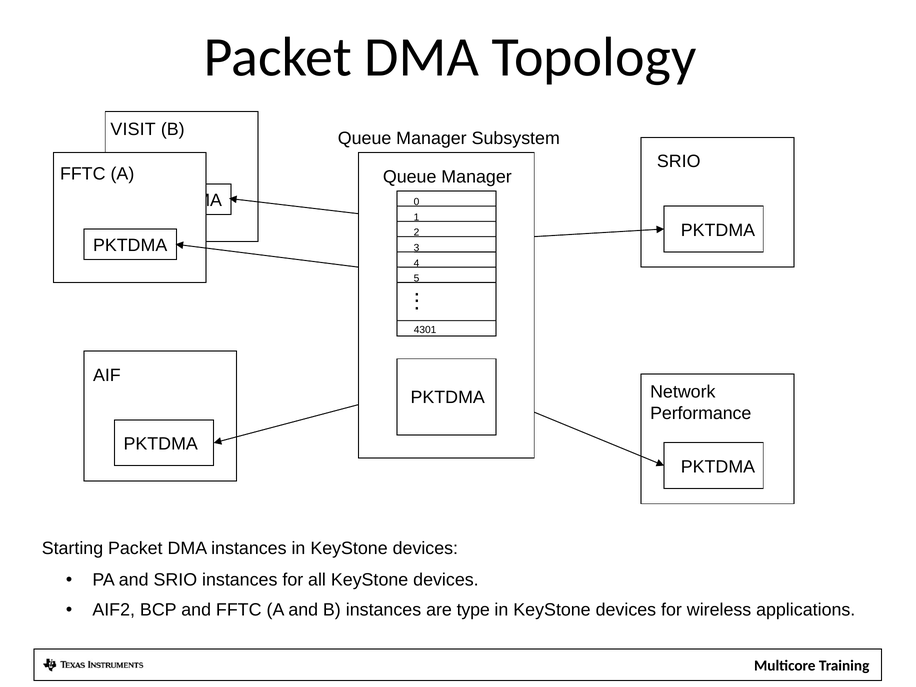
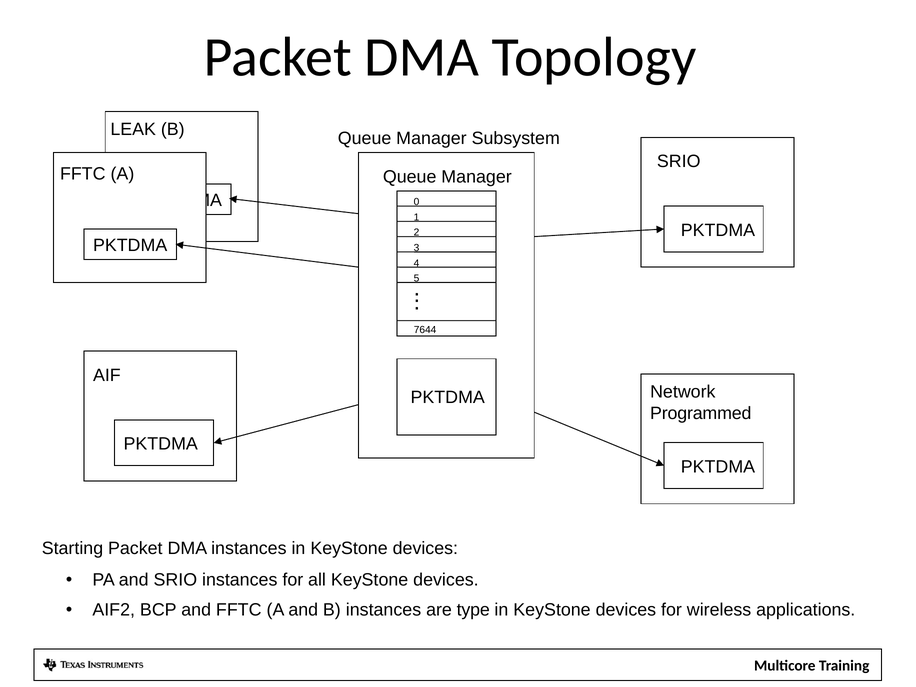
VISIT: VISIT -> LEAK
4301: 4301 -> 7644
Performance: Performance -> Programmed
